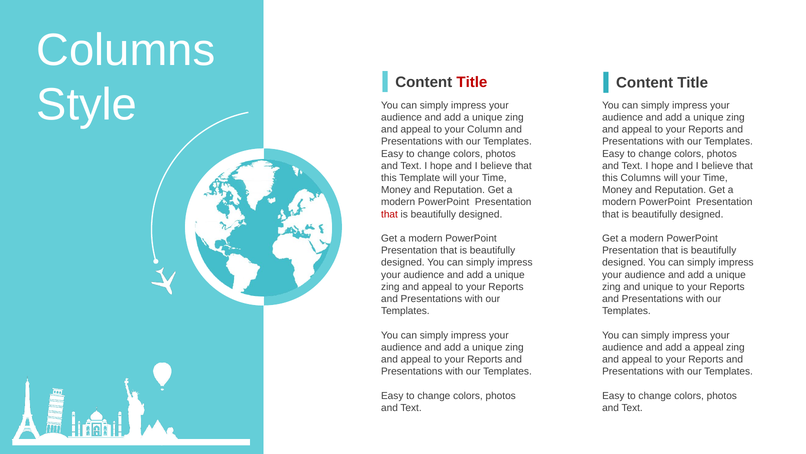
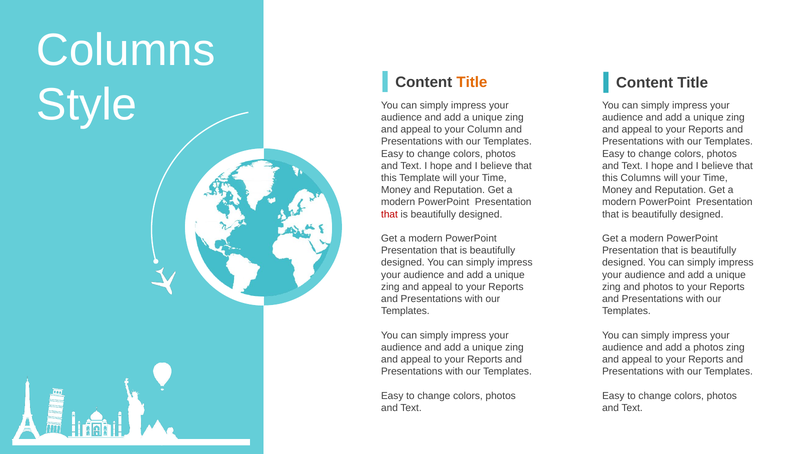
Title at (472, 82) colour: red -> orange
and unique: unique -> photos
a appeal: appeal -> photos
